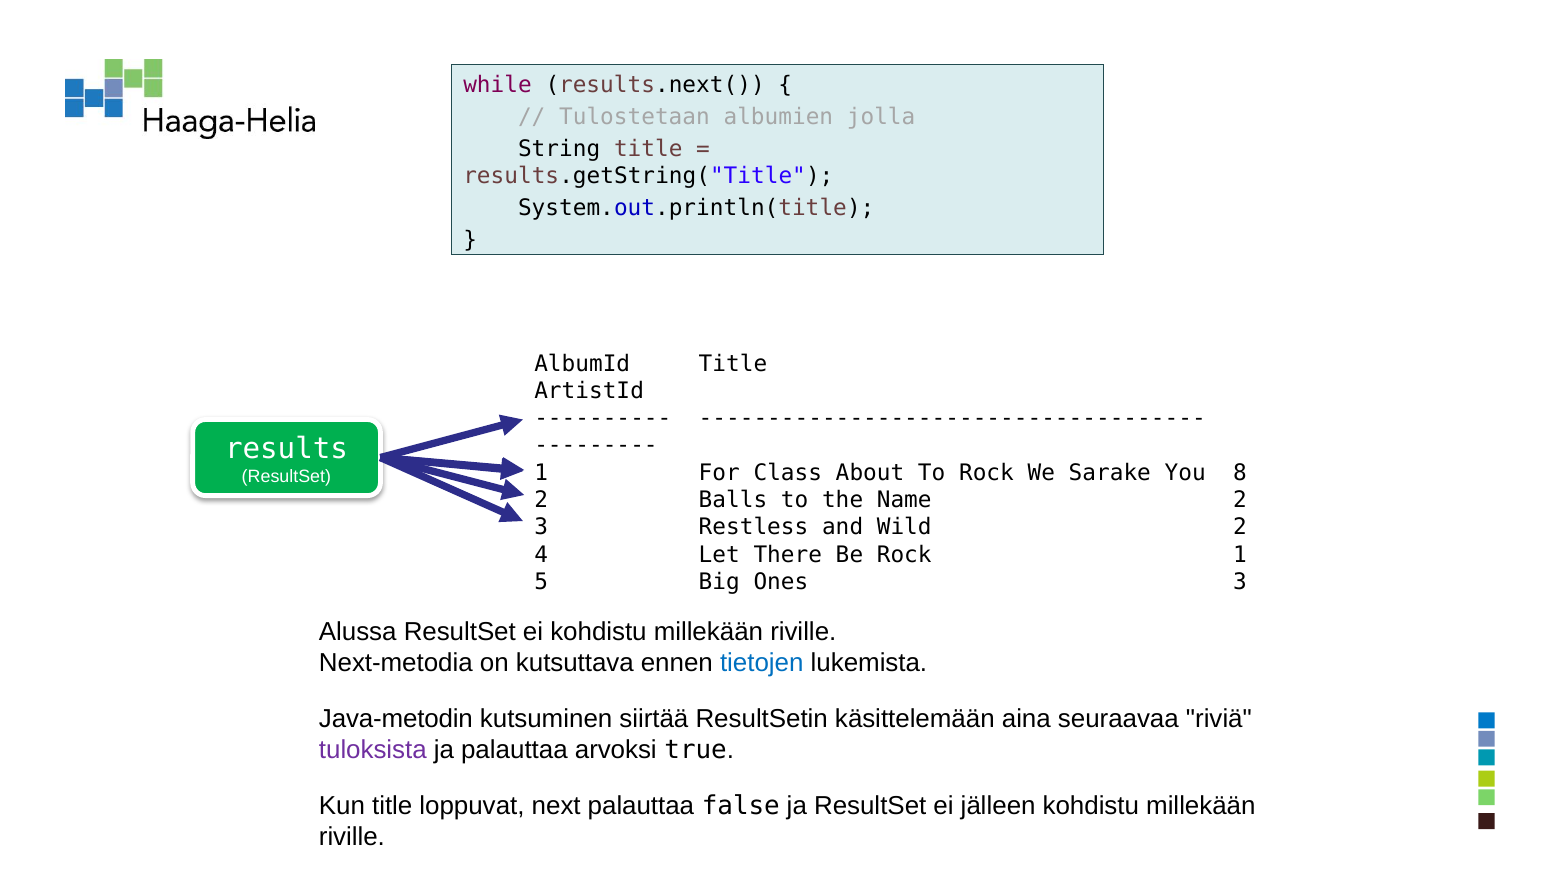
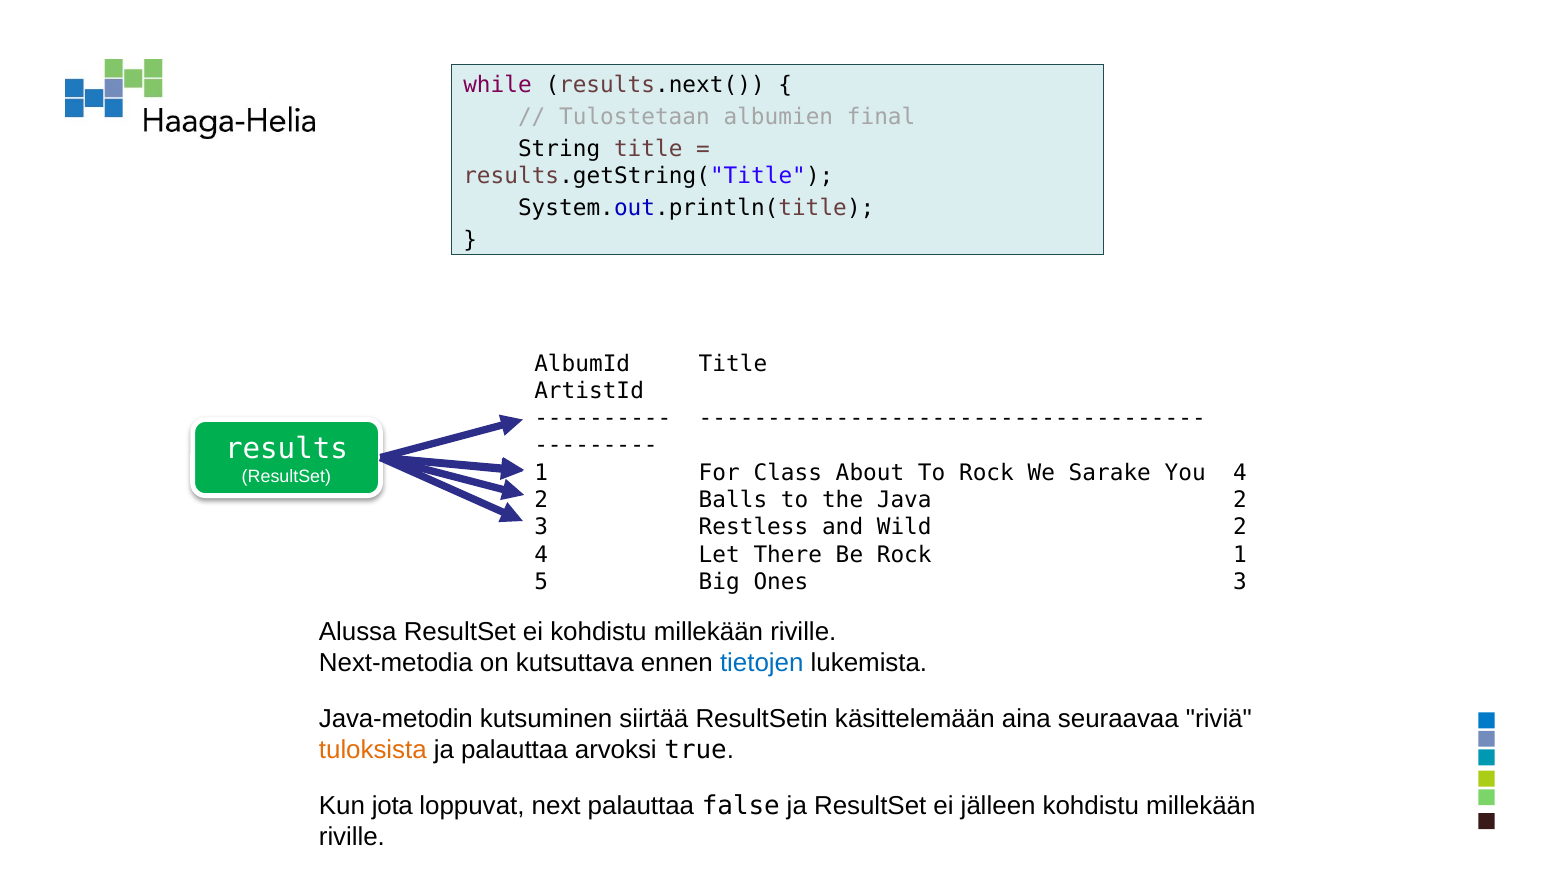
jolla: jolla -> final
You 8: 8 -> 4
Name: Name -> Java
tuloksista colour: purple -> orange
Kun title: title -> jota
